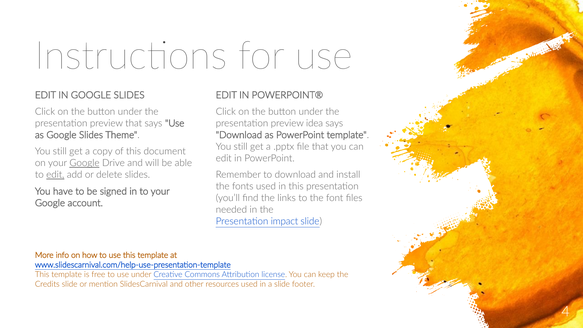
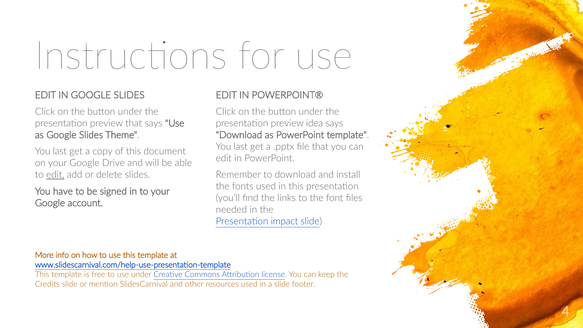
still at (241, 147): still -> last
still at (60, 151): still -> last
Google at (84, 163) underline: present -> none
